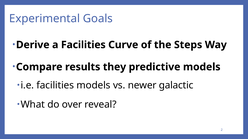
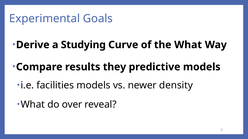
a Facilities: Facilities -> Studying
the Steps: Steps -> What
galactic: galactic -> density
